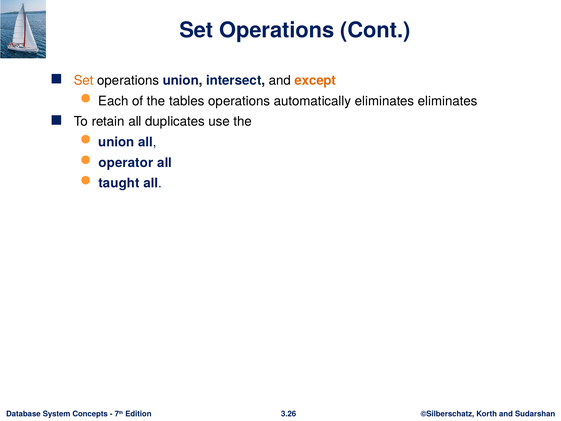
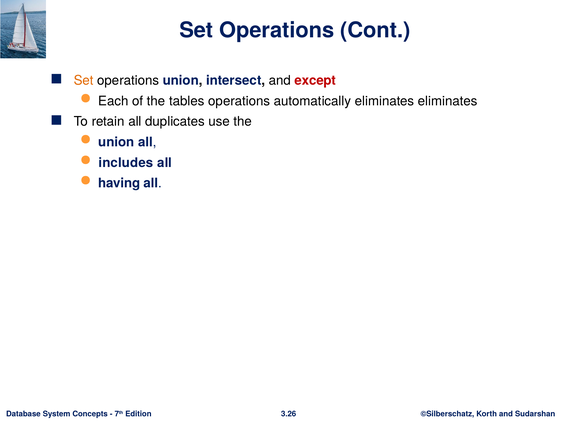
except colour: orange -> red
operator: operator -> includes
taught: taught -> having
